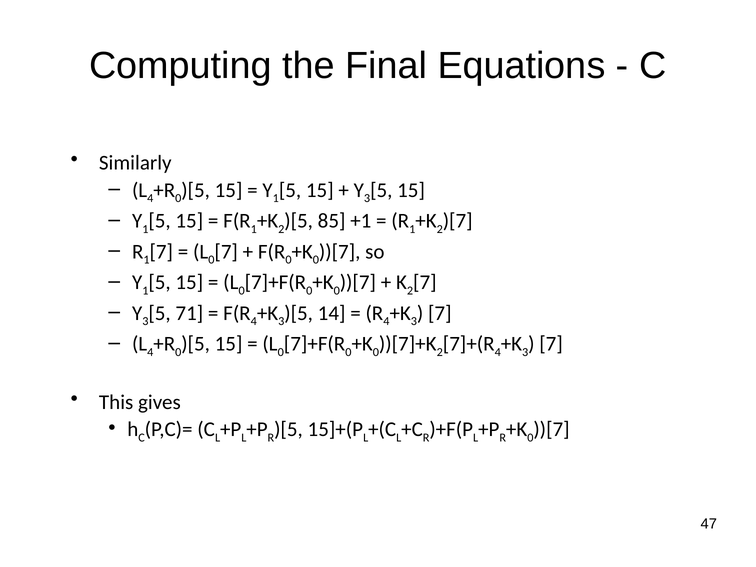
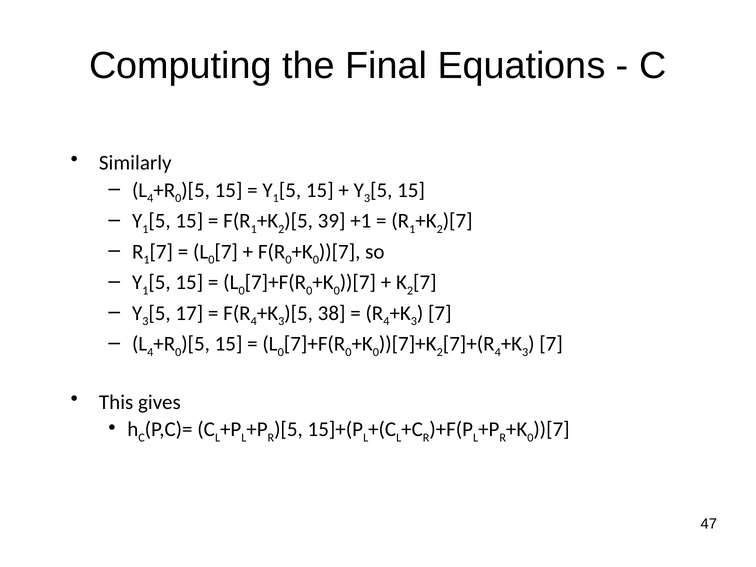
85: 85 -> 39
71: 71 -> 17
14: 14 -> 38
